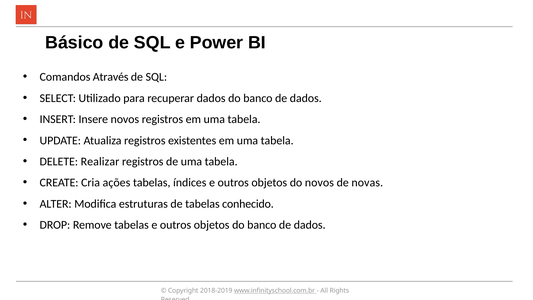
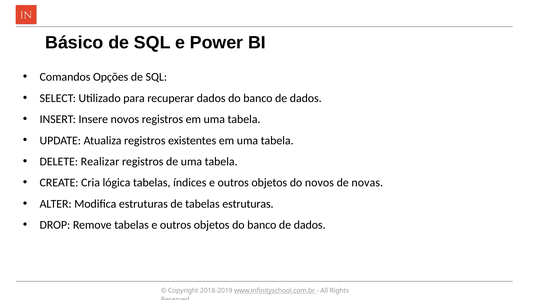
Através: Através -> Opções
ações: ações -> lógica
tabelas conhecido: conhecido -> estruturas
